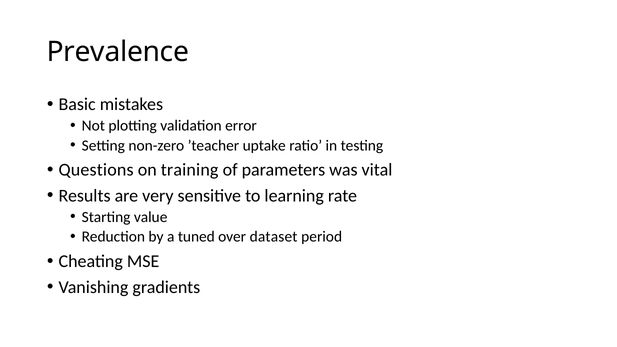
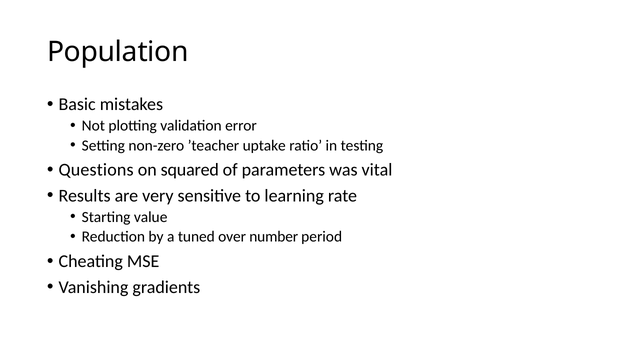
Prevalence: Prevalence -> Population
training: training -> squared
dataset: dataset -> number
